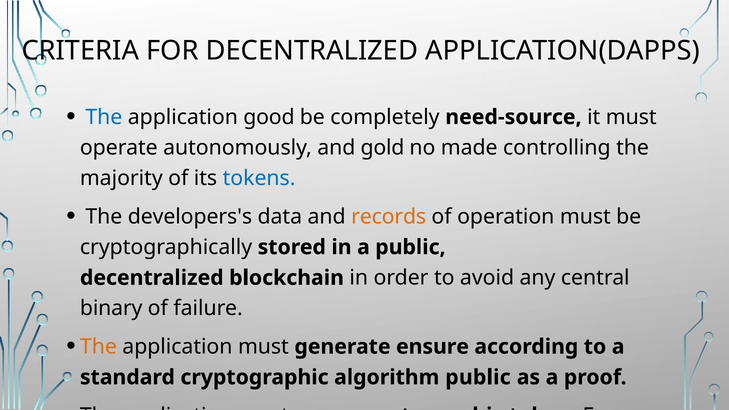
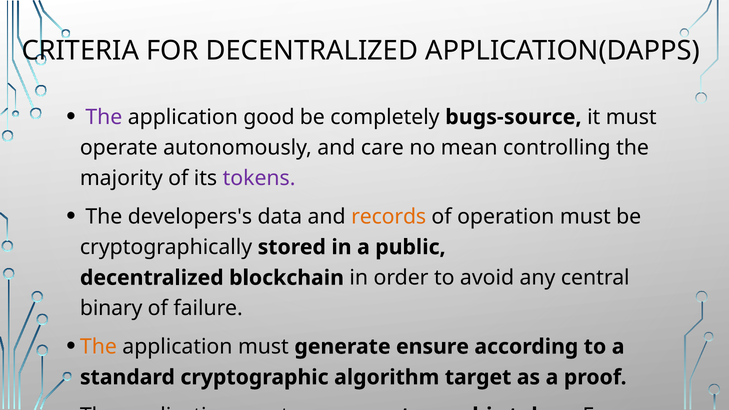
The at (104, 117) colour: blue -> purple
need-source: need-source -> bugs-source
gold: gold -> care
made: made -> mean
tokens colour: blue -> purple
algorithm public: public -> target
